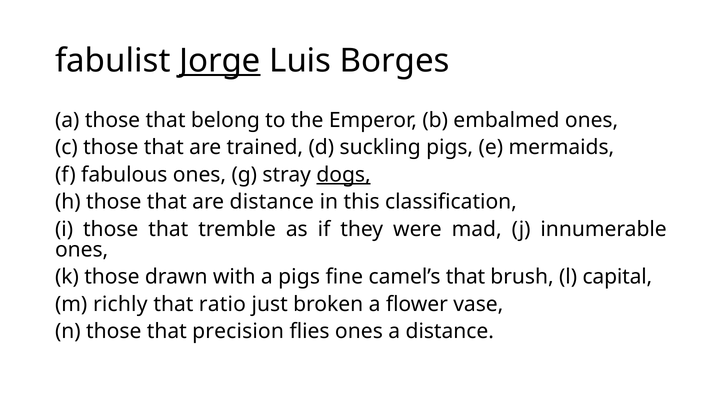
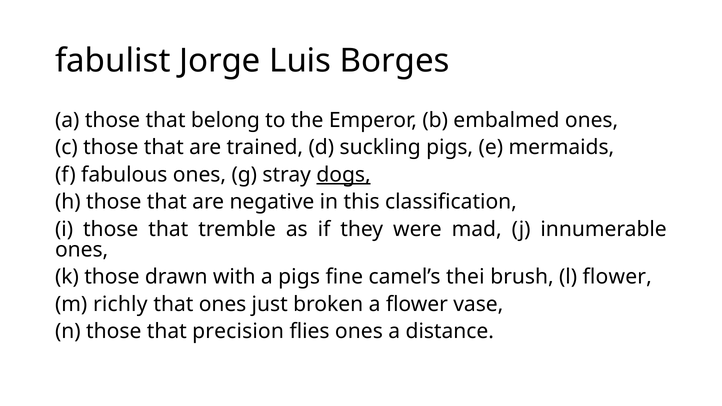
Jorge underline: present -> none
are distance: distance -> negative
camel’s that: that -> thei
l capital: capital -> flower
that ratio: ratio -> ones
